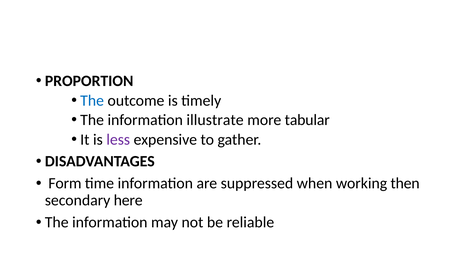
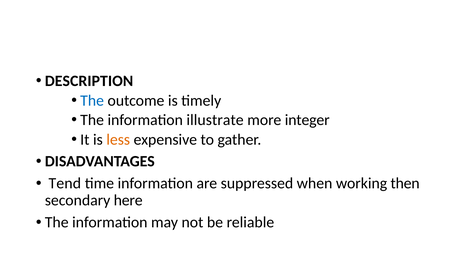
PROPORTION: PROPORTION -> DESCRIPTION
tabular: tabular -> integer
less colour: purple -> orange
Form: Form -> Tend
